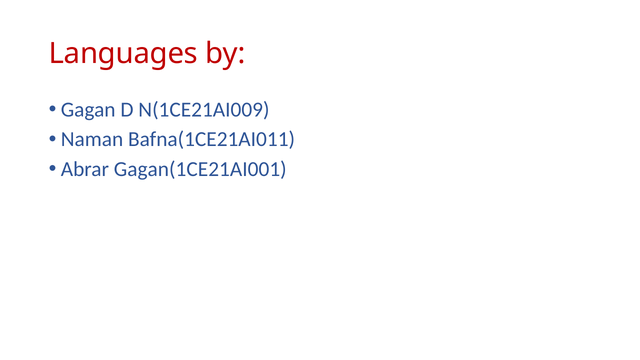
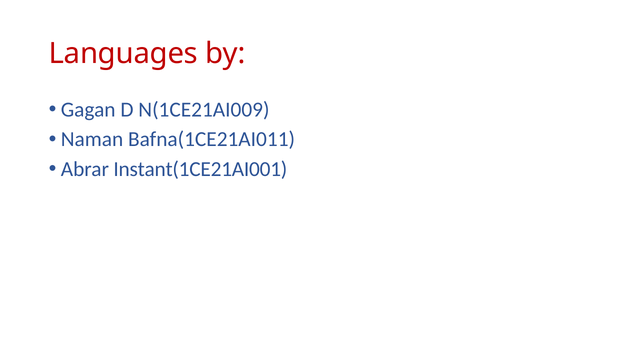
Gagan(1CE21AI001: Gagan(1CE21AI001 -> Instant(1CE21AI001
